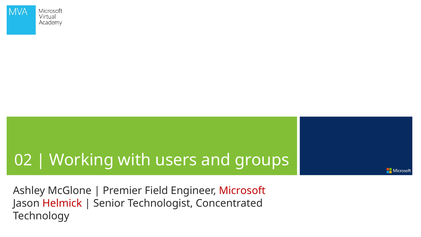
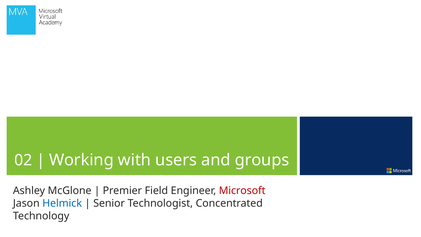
Helmick colour: red -> blue
